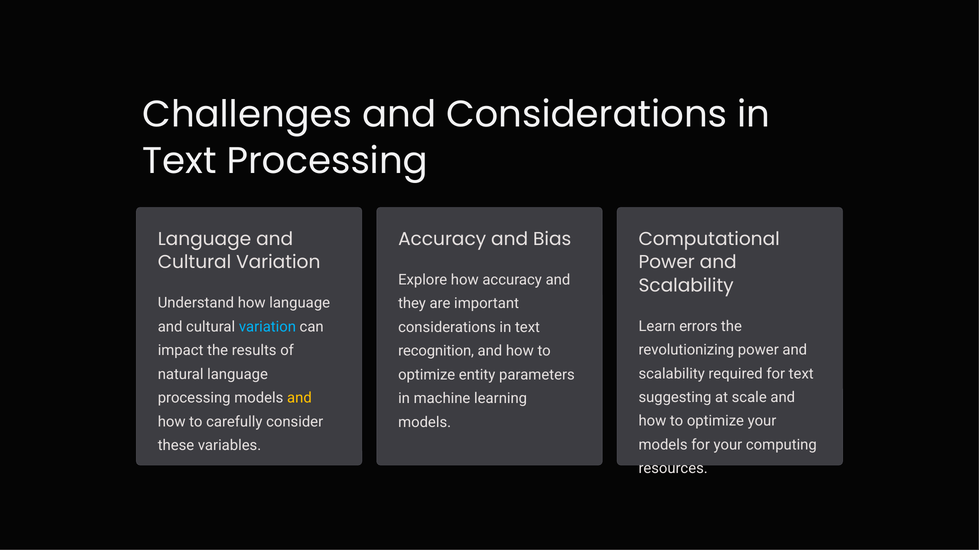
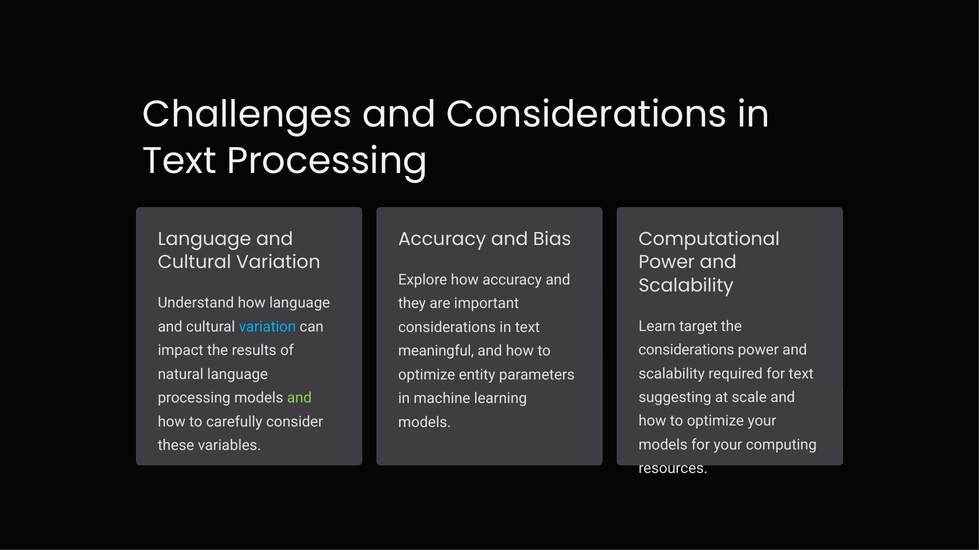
errors: errors -> target
revolutionizing at (686, 350): revolutionizing -> considerations
recognition: recognition -> meaningful
and at (299, 398) colour: yellow -> light green
